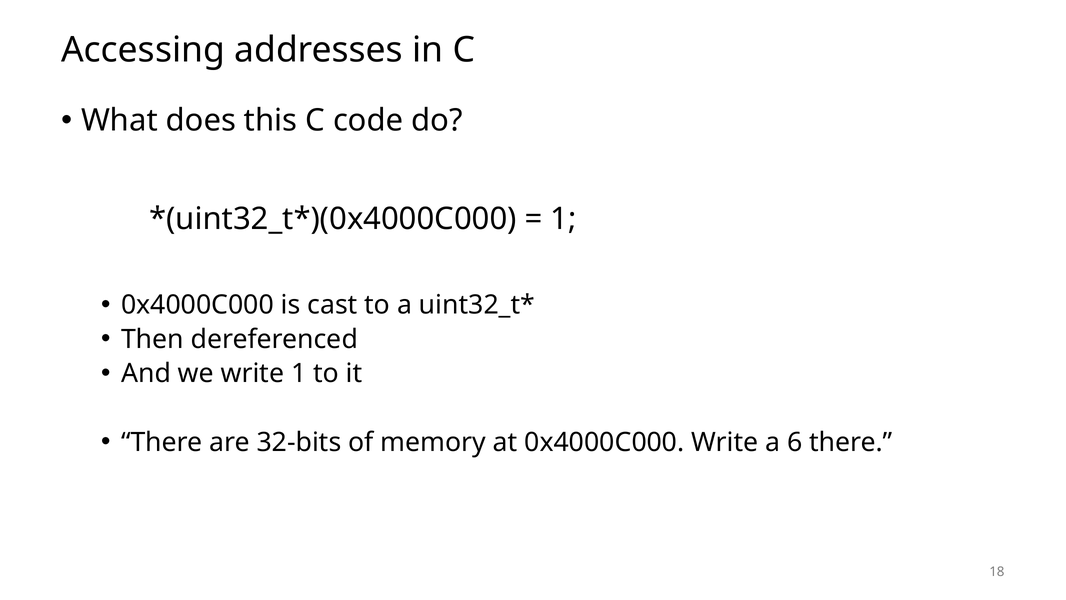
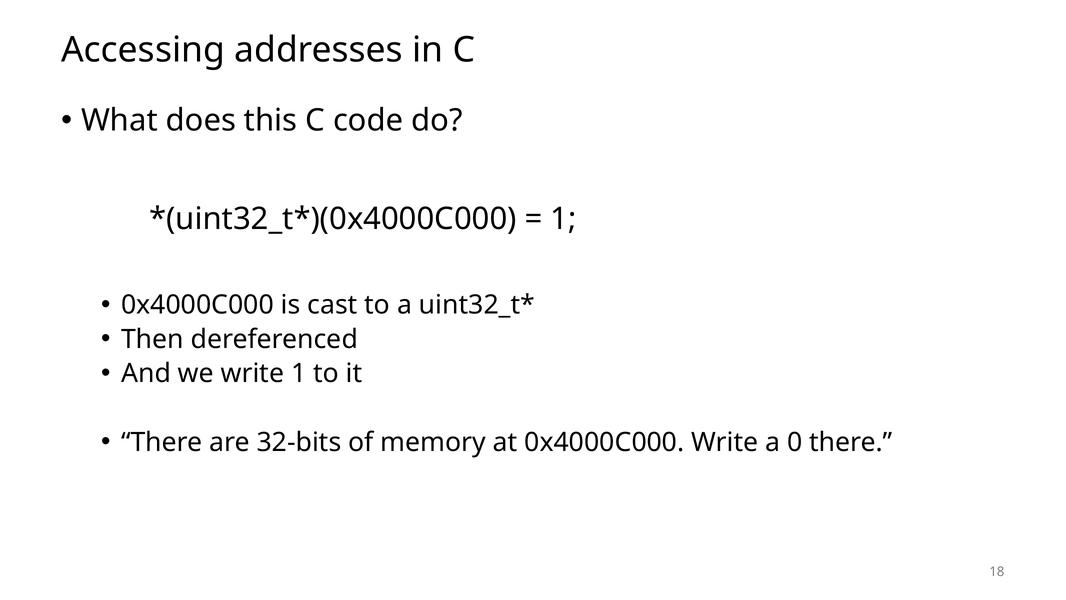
6: 6 -> 0
